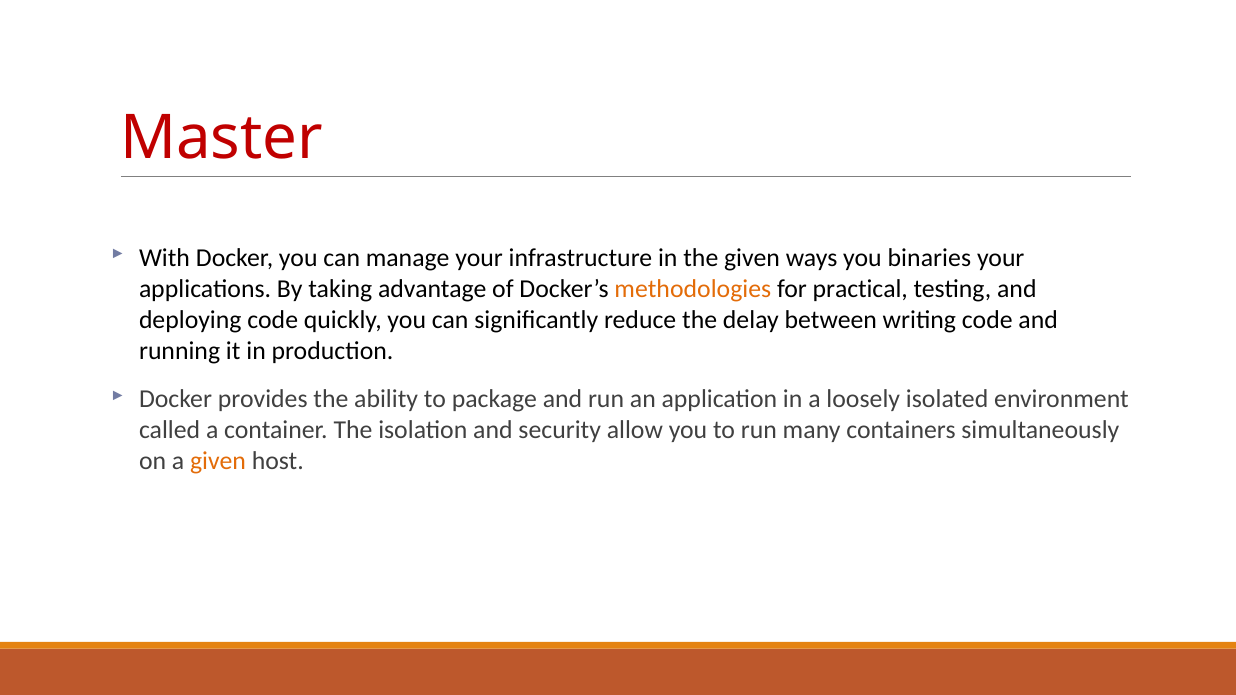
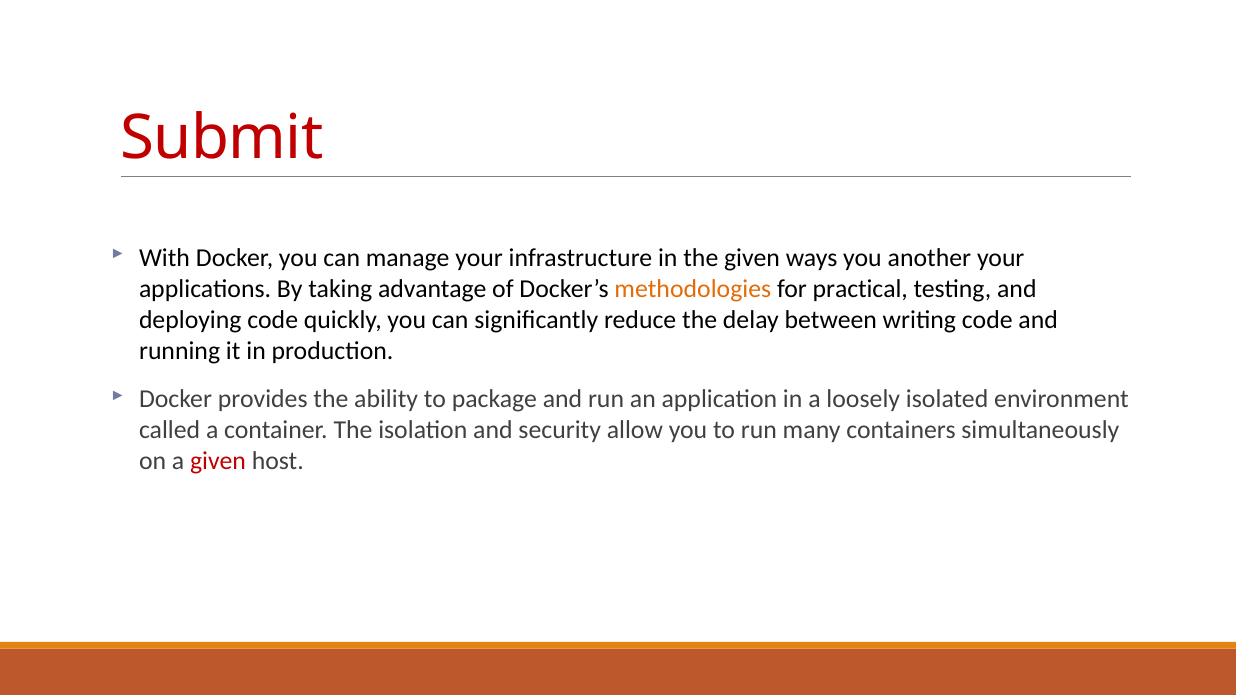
Master: Master -> Submit
binaries: binaries -> another
given at (218, 461) colour: orange -> red
